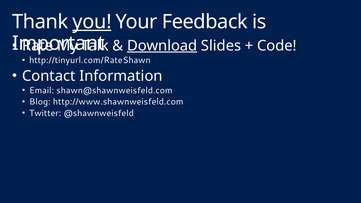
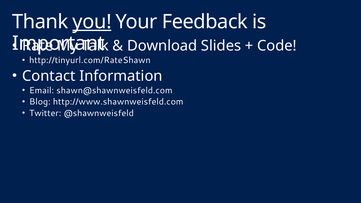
Download underline: present -> none
